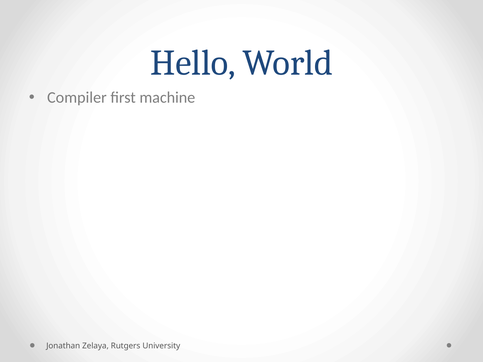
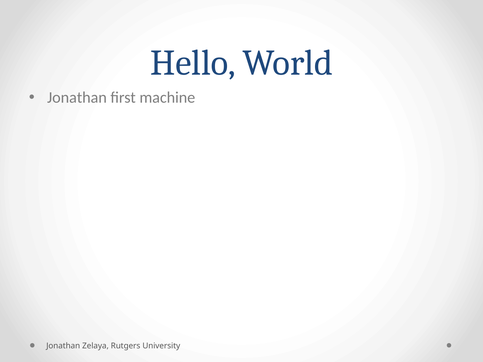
Compiler at (77, 98): Compiler -> Jonathan
